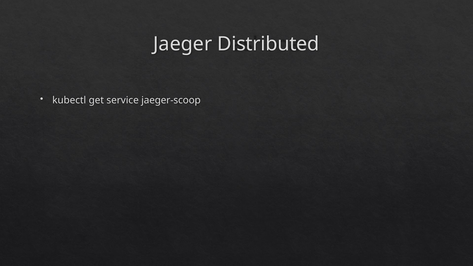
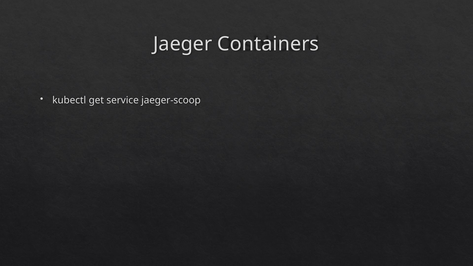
Distributed: Distributed -> Containers
